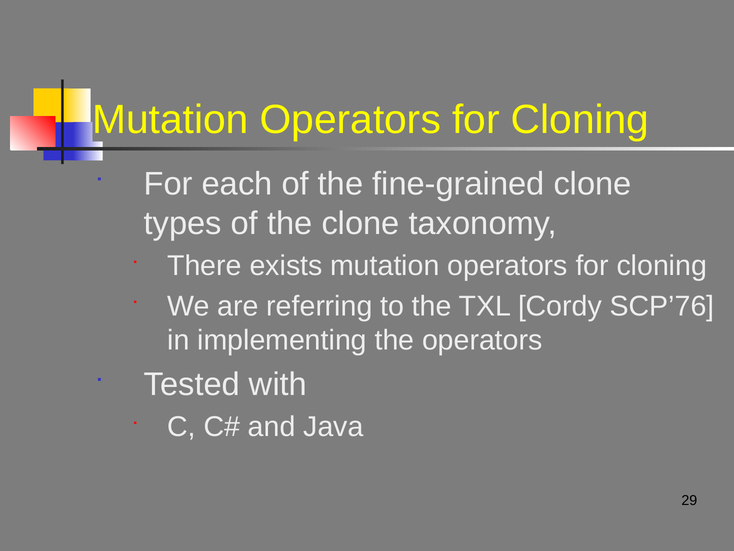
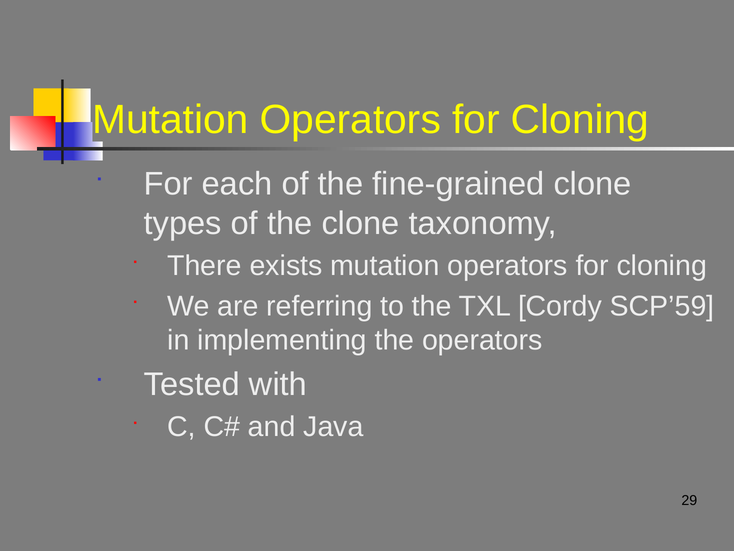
SCP’76: SCP’76 -> SCP’59
